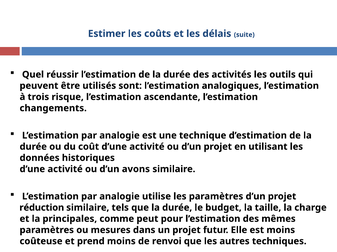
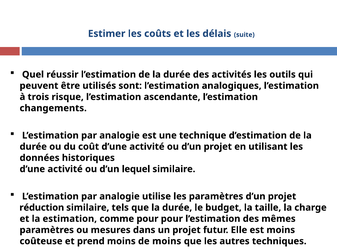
avons: avons -> lequel
principales: principales -> estimation
comme peut: peut -> pour
de renvoi: renvoi -> moins
